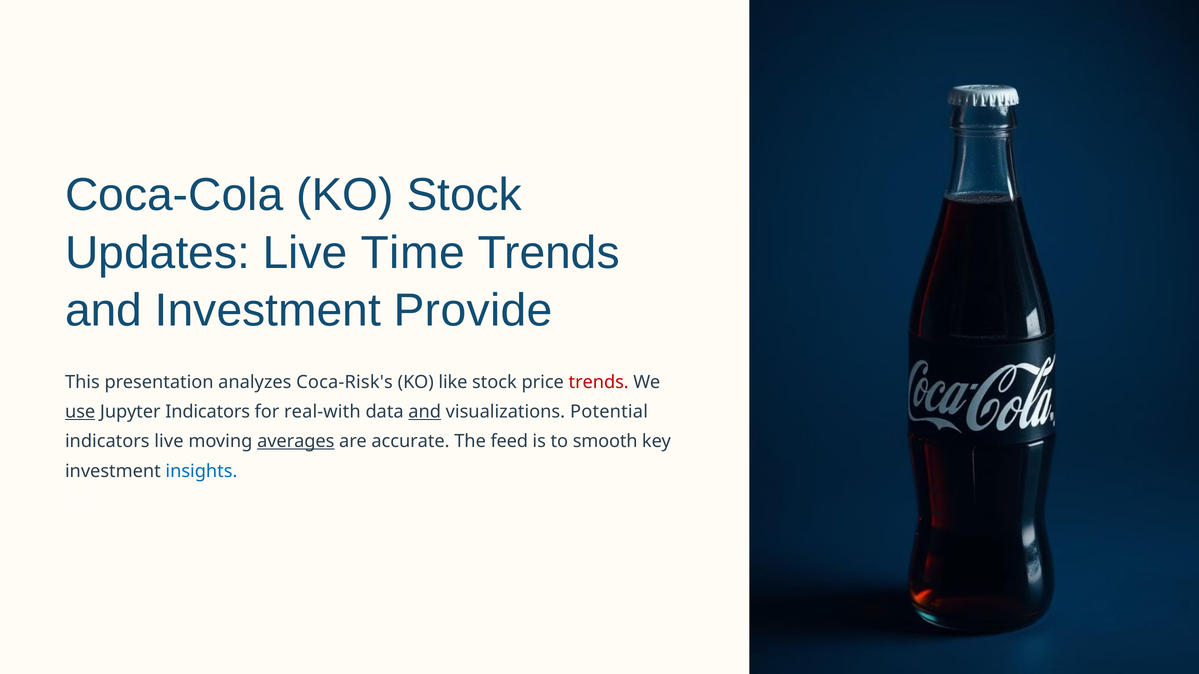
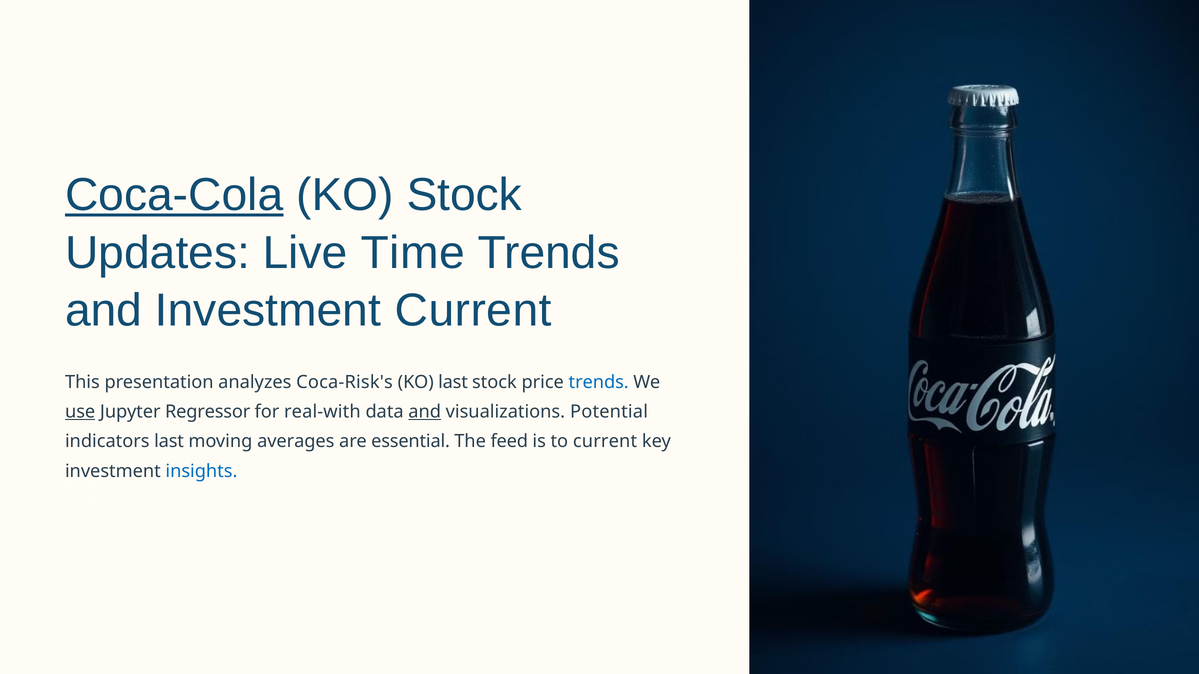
Coca-Cola underline: none -> present
Investment Provide: Provide -> Current
KO like: like -> last
trends at (599, 382) colour: red -> blue
Jupyter Indicators: Indicators -> Regressor
indicators live: live -> last
averages underline: present -> none
accurate: accurate -> essential
to smooth: smooth -> current
